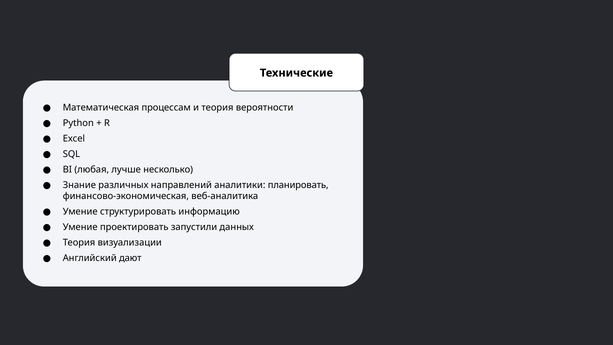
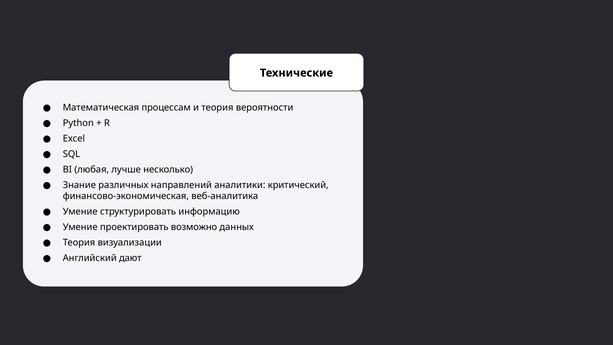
планировать: планировать -> критический
запустили: запустили -> возможно
